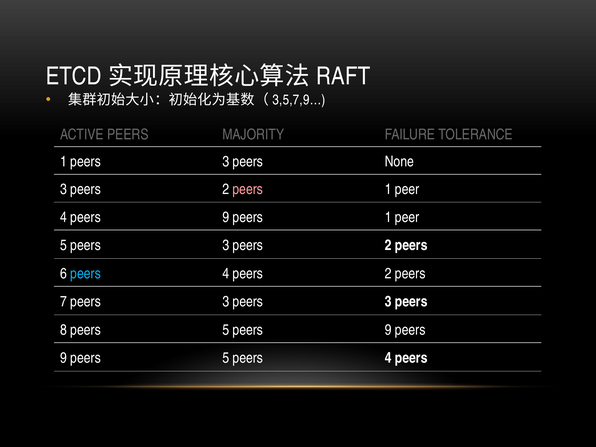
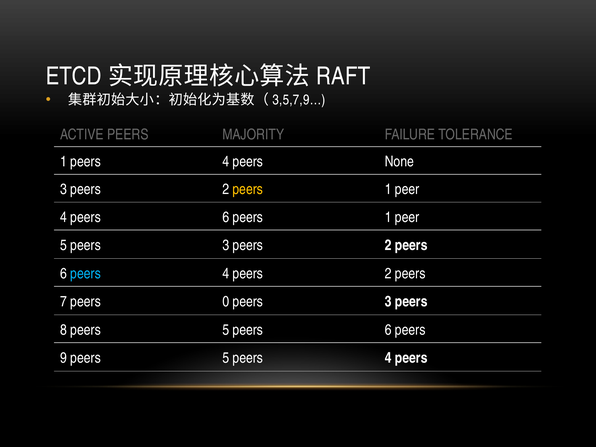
1 peers 3: 3 -> 4
peers at (248, 189) colour: pink -> yellow
4 peers 9: 9 -> 6
7 peers 3: 3 -> 0
5 peers 9: 9 -> 6
